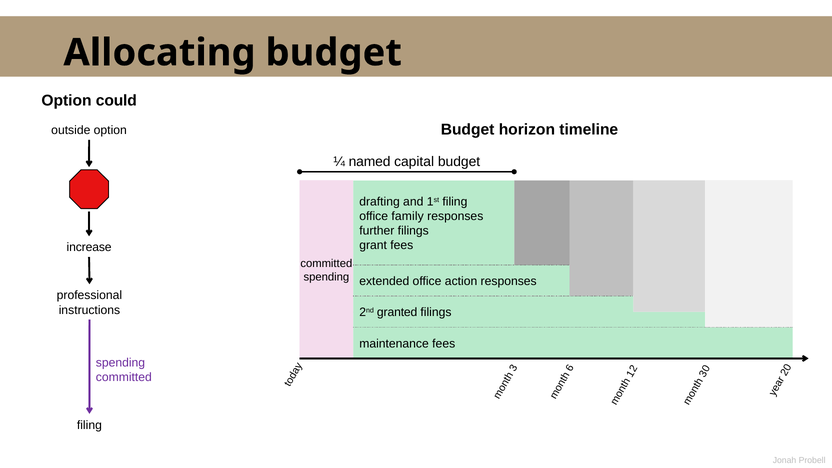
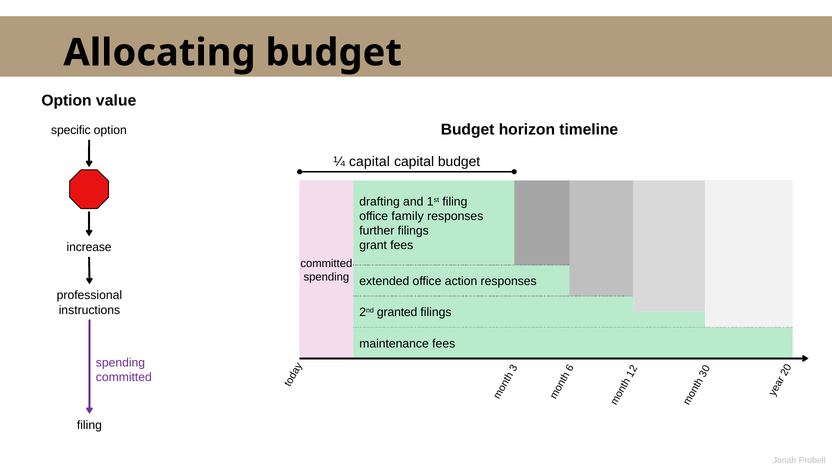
could: could -> value
outside: outside -> specific
¼ named: named -> capital
